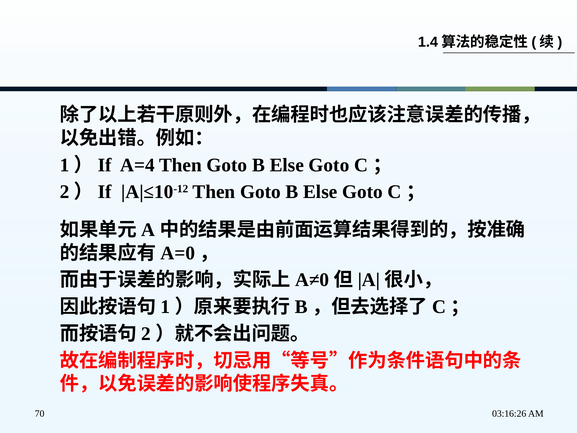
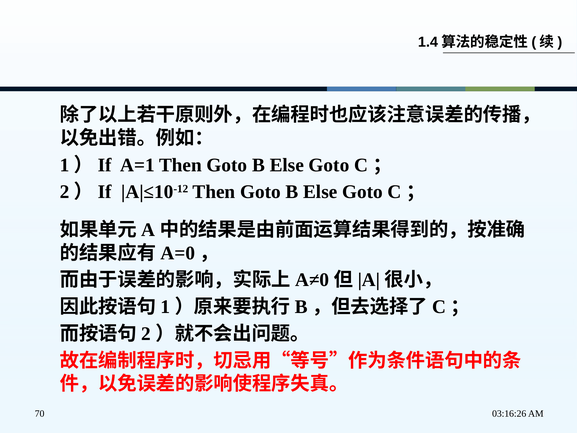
A=4: A=4 -> A=1
